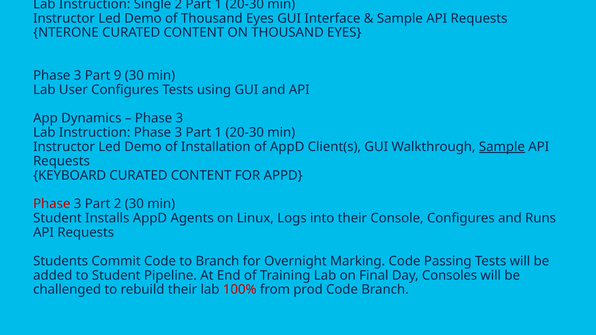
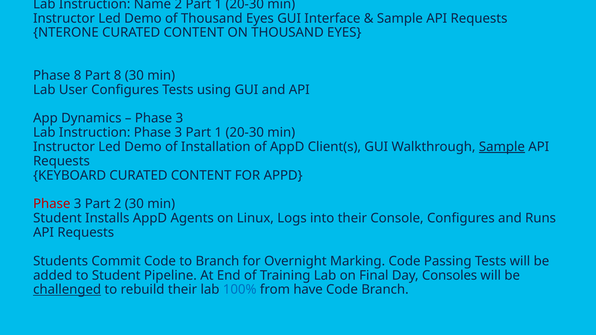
Single: Single -> Name
3 at (78, 75): 3 -> 8
Part 9: 9 -> 8
challenged underline: none -> present
100% colour: red -> blue
prod: prod -> have
